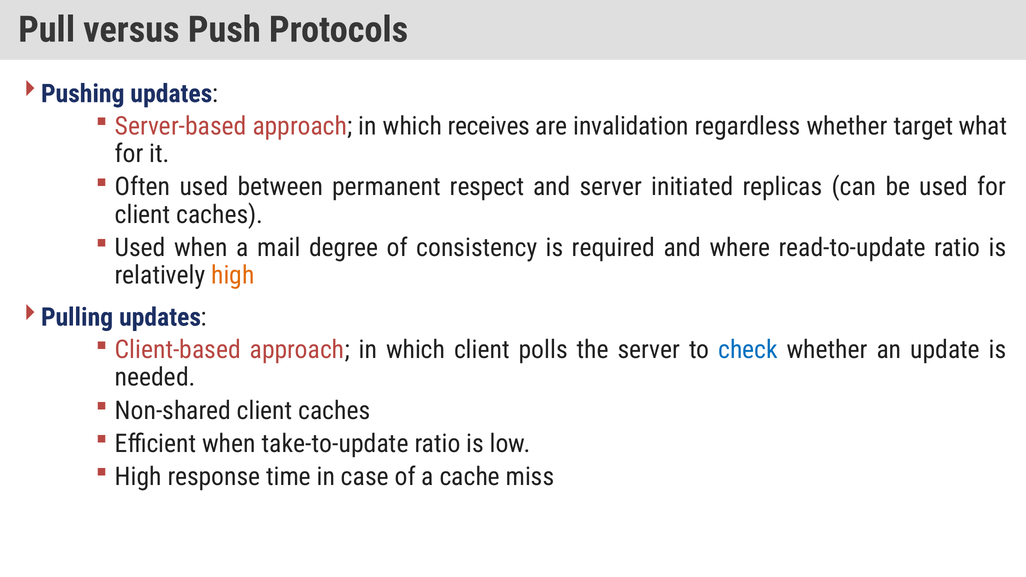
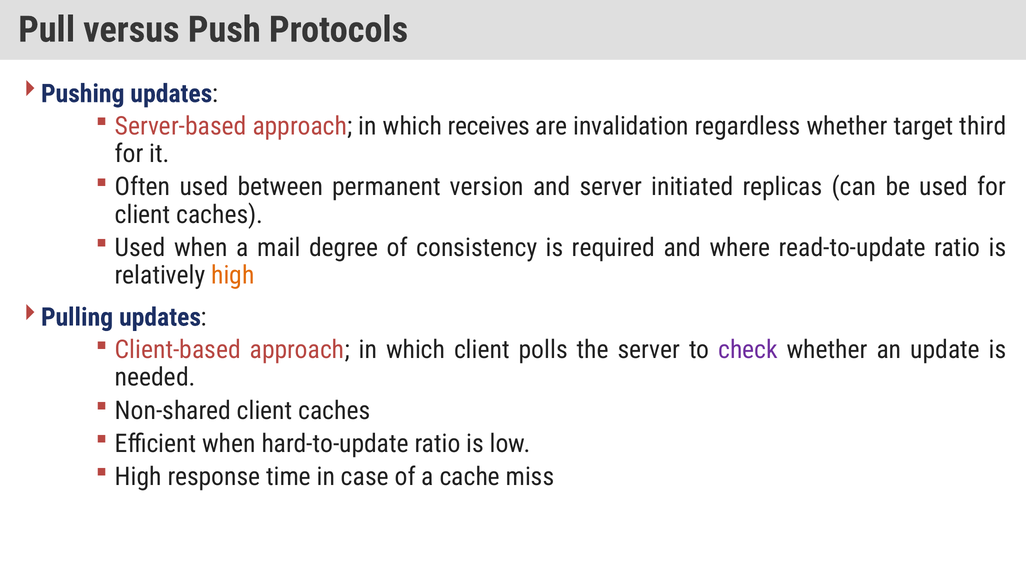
what: what -> third
respect: respect -> version
check colour: blue -> purple
take-to-update: take-to-update -> hard-to-update
